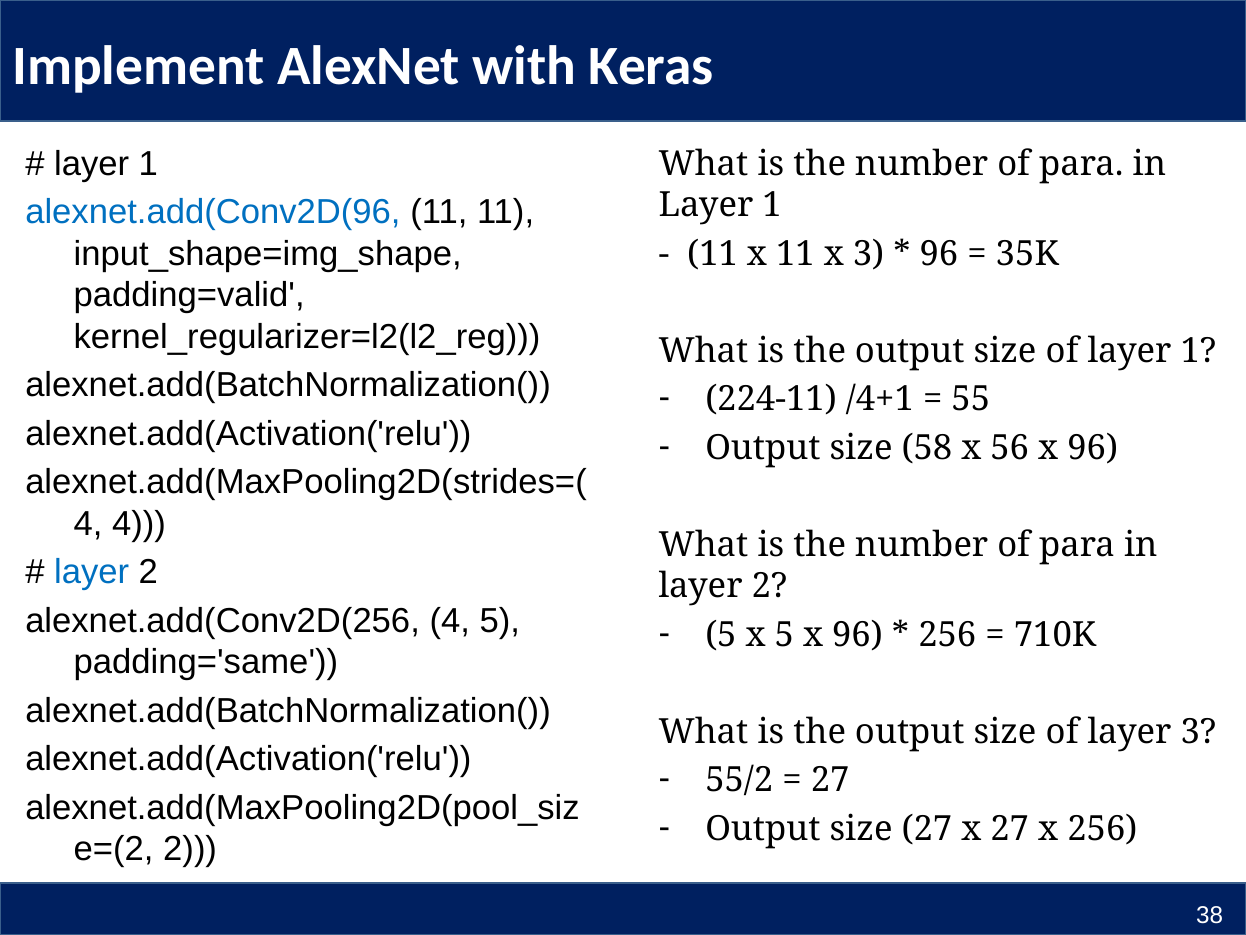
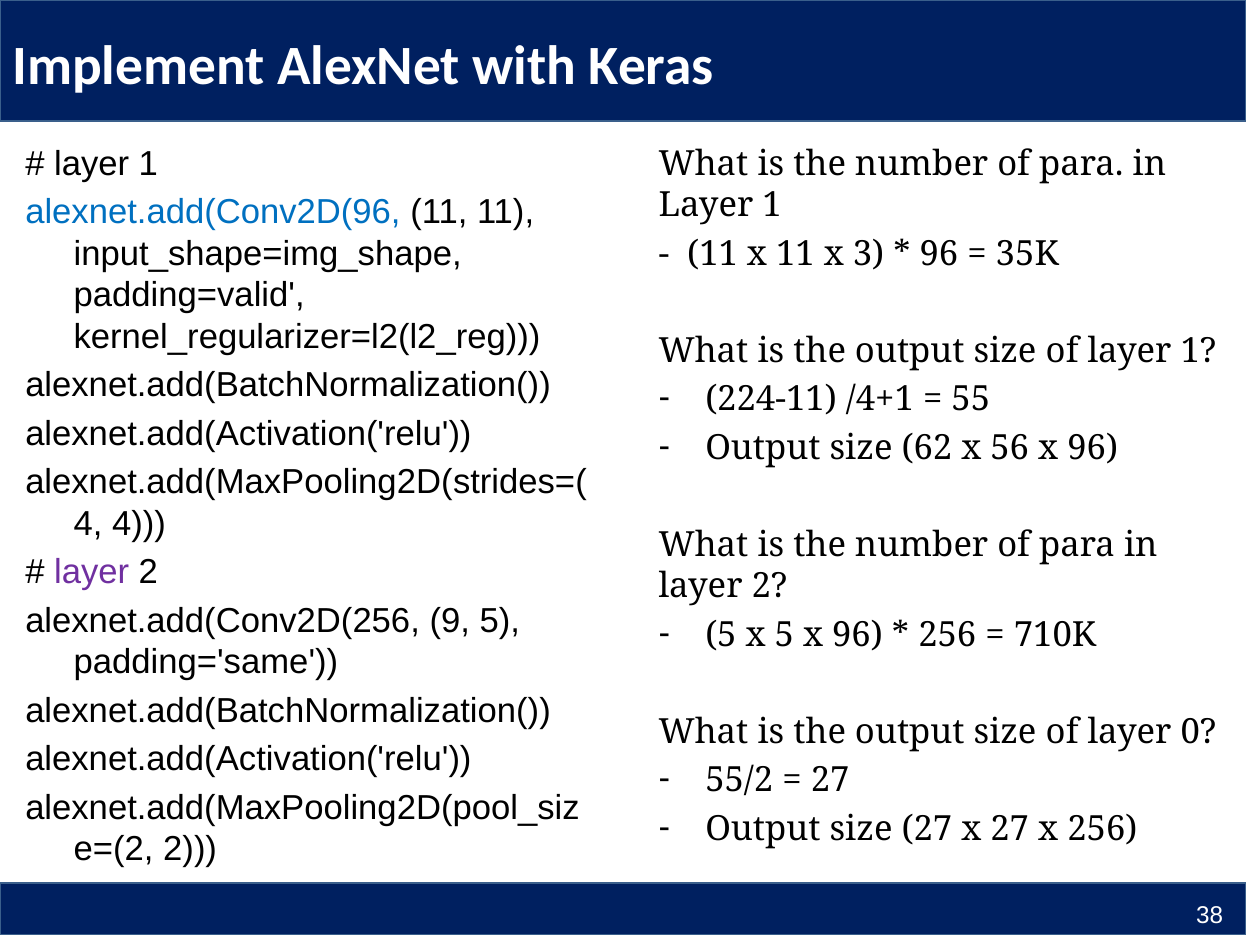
58: 58 -> 62
layer at (92, 572) colour: blue -> purple
alexnet.add(Conv2D(256 4: 4 -> 9
layer 3: 3 -> 0
